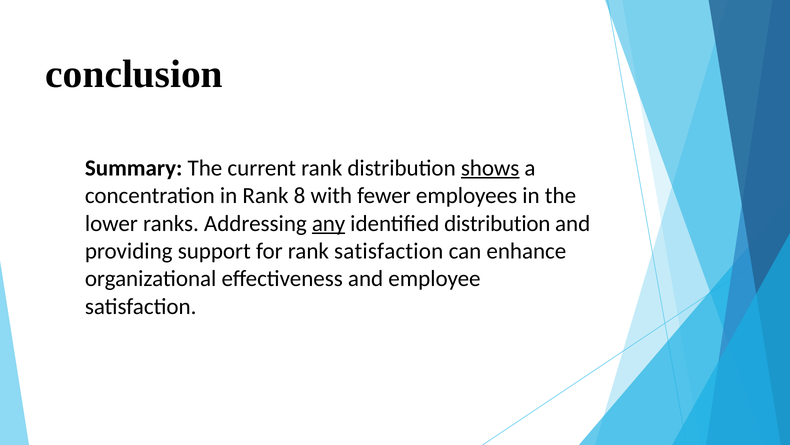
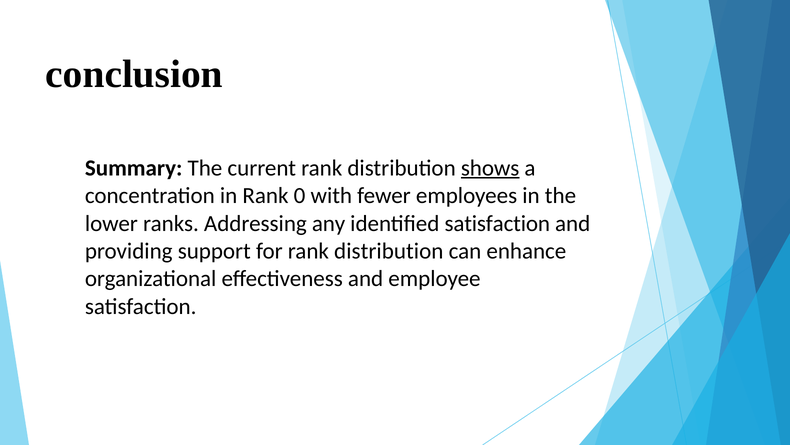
8: 8 -> 0
any underline: present -> none
identified distribution: distribution -> satisfaction
for rank satisfaction: satisfaction -> distribution
